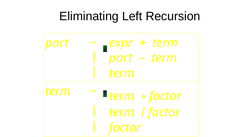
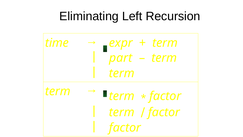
part at (57, 43): part -> time
